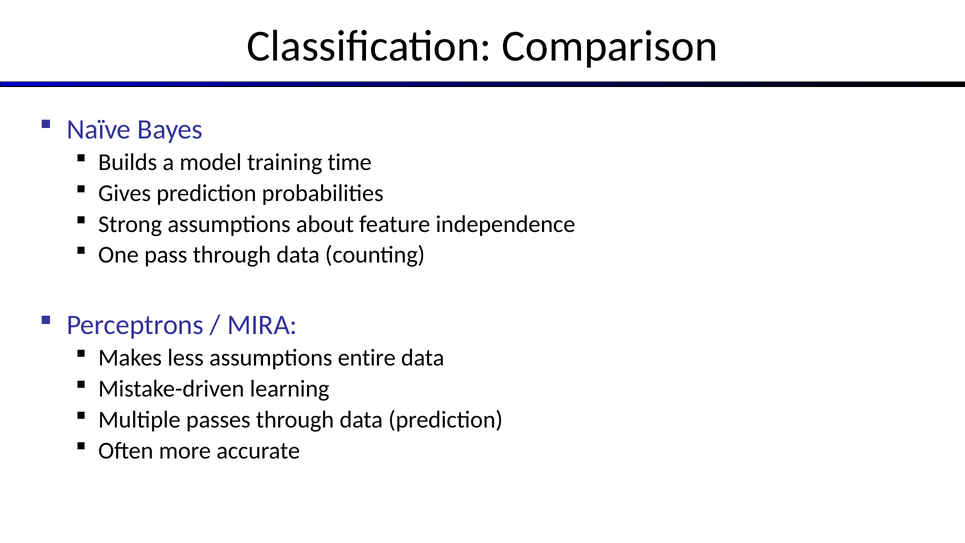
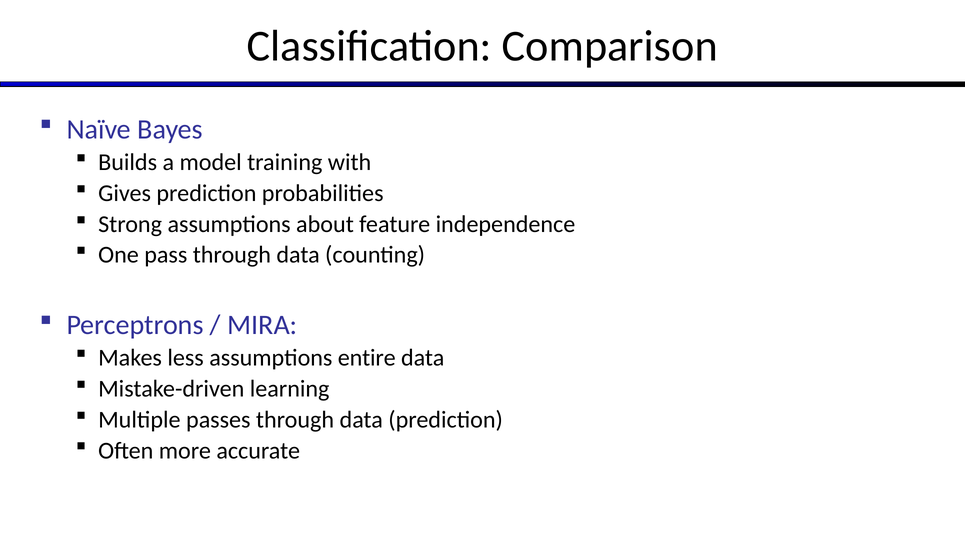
time: time -> with
